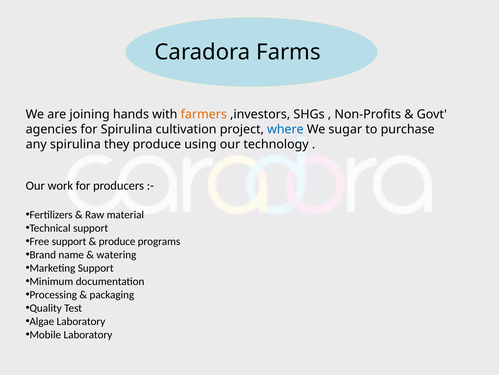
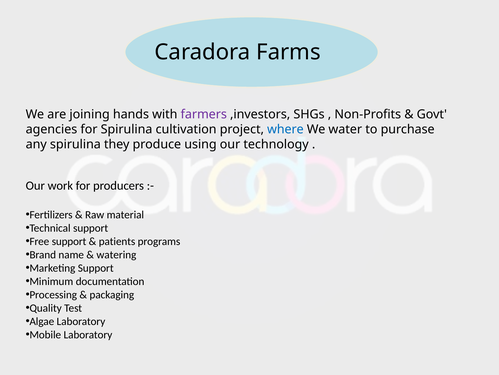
farmers colour: orange -> purple
sugar: sugar -> water
produce at (117, 241): produce -> patients
